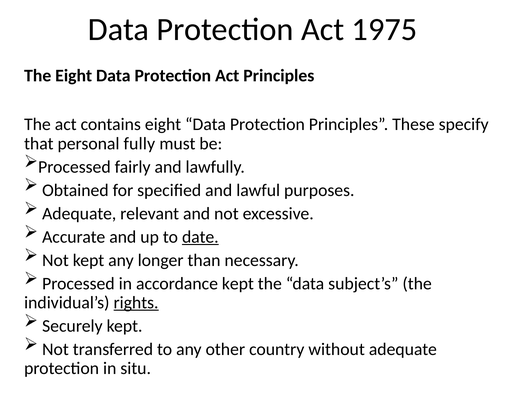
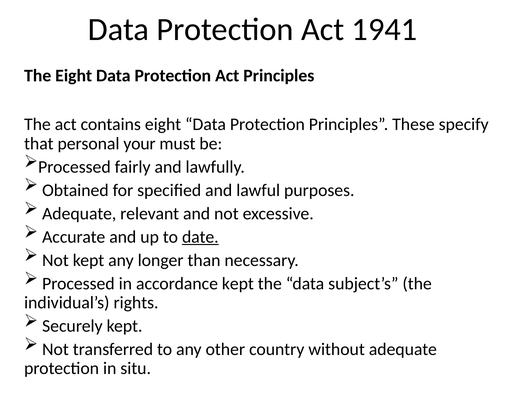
1975: 1975 -> 1941
fully: fully -> your
rights underline: present -> none
